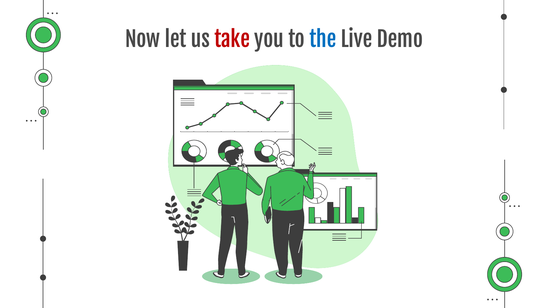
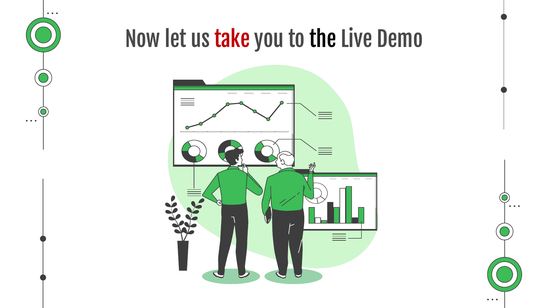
the colour: blue -> black
